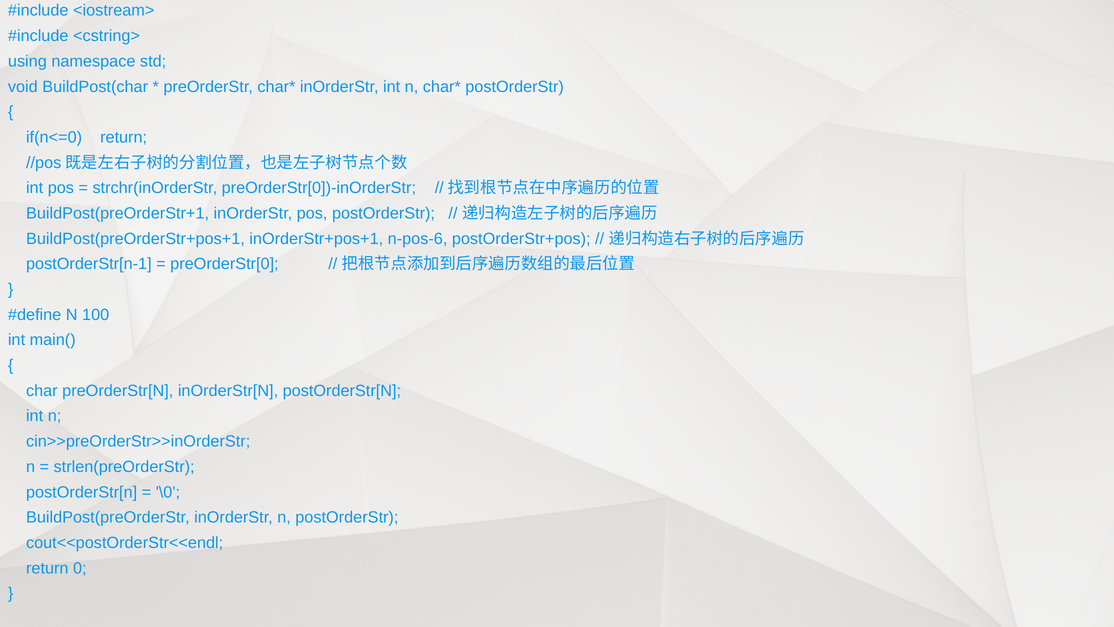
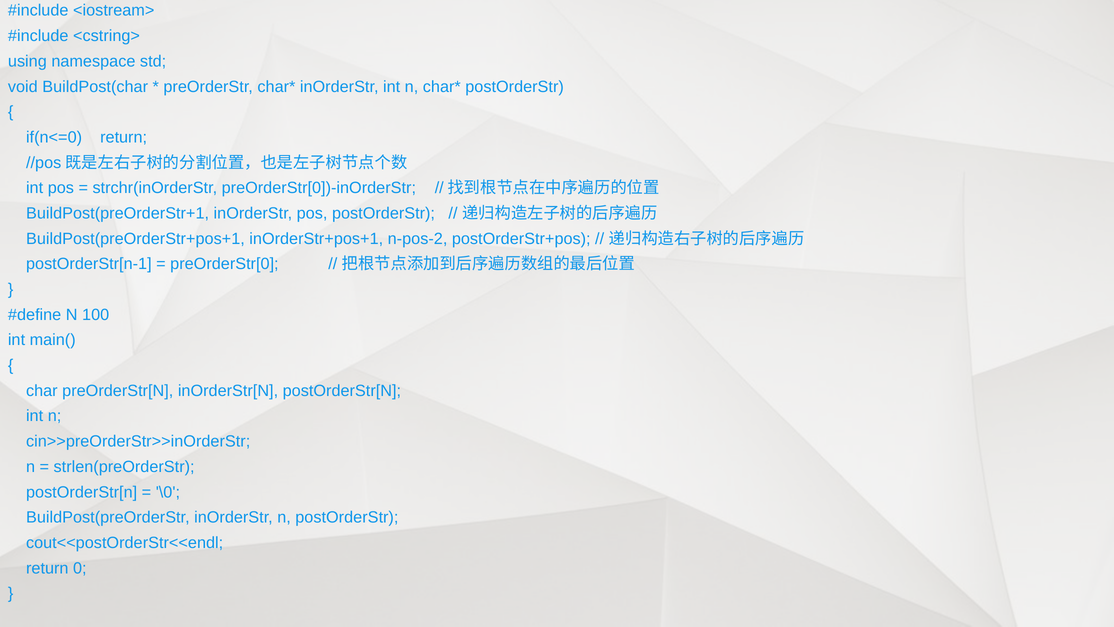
n-pos-6: n-pos-6 -> n-pos-2
